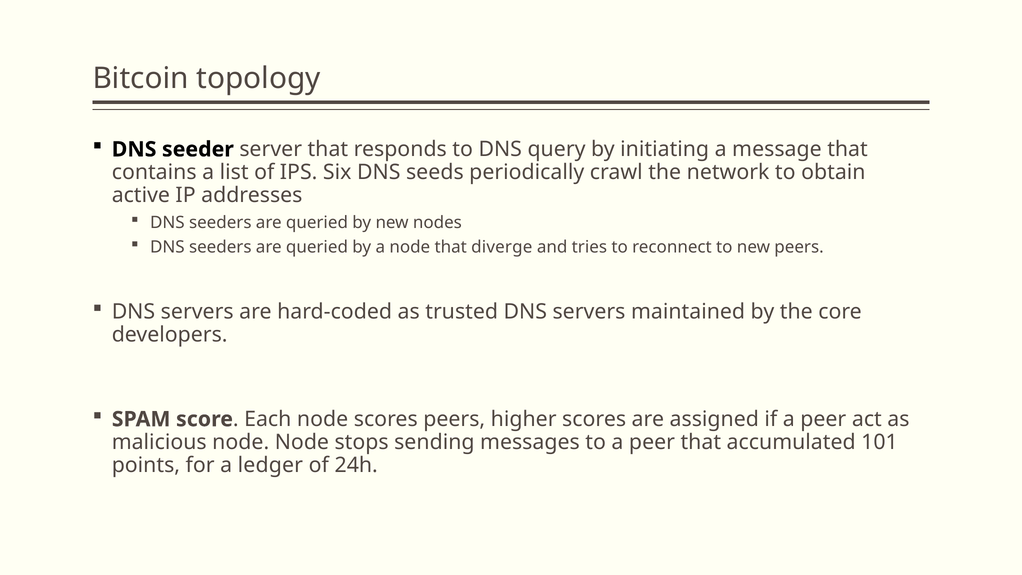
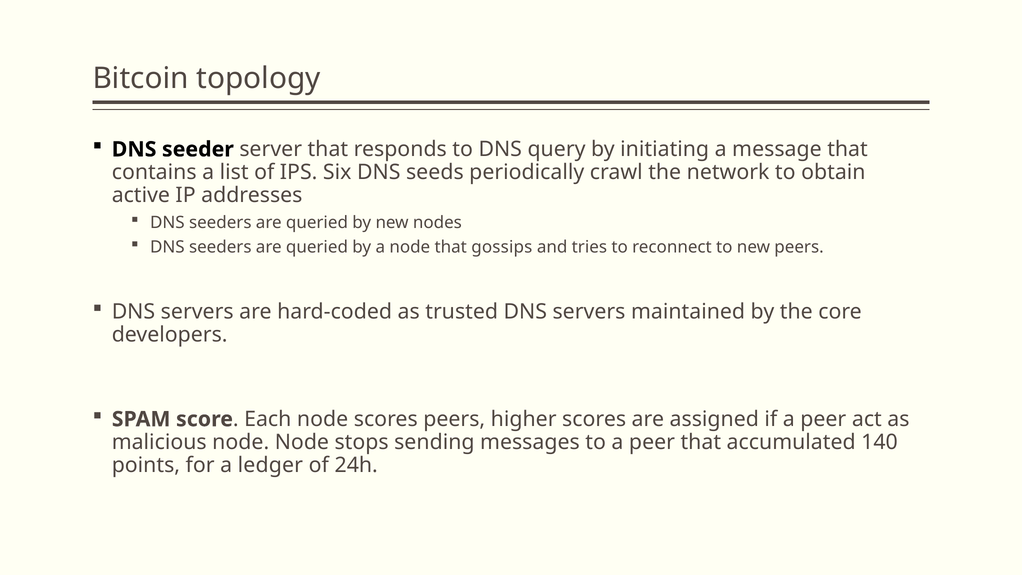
diverge: diverge -> gossips
101: 101 -> 140
